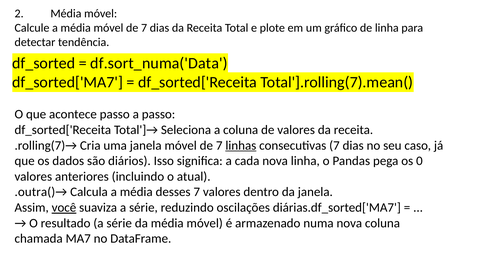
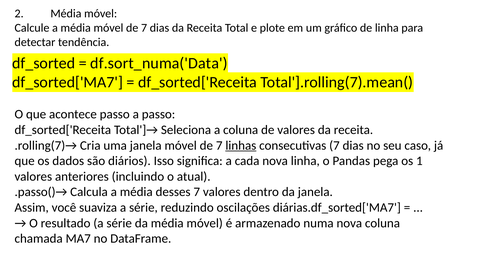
0: 0 -> 1
.outra()→: .outra()→ -> .passo()→
você underline: present -> none
